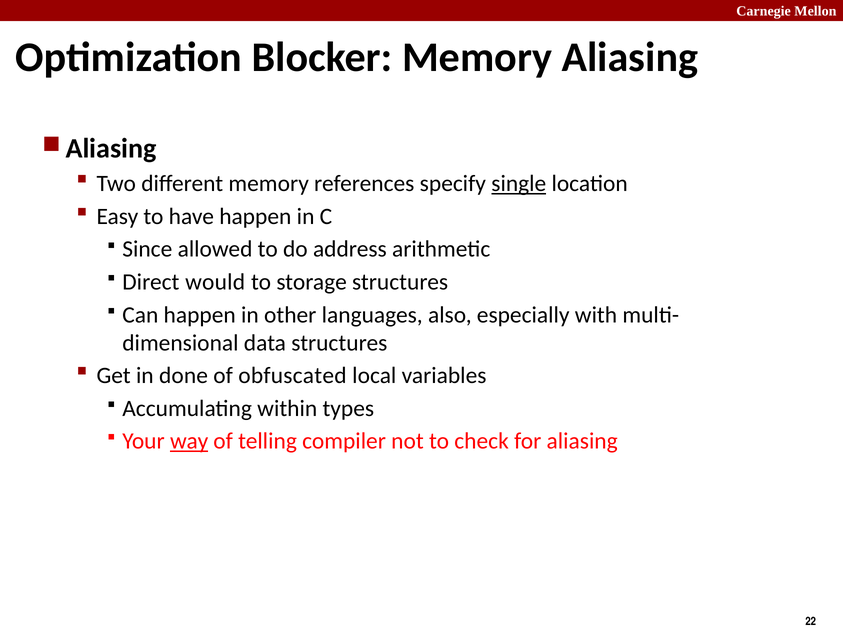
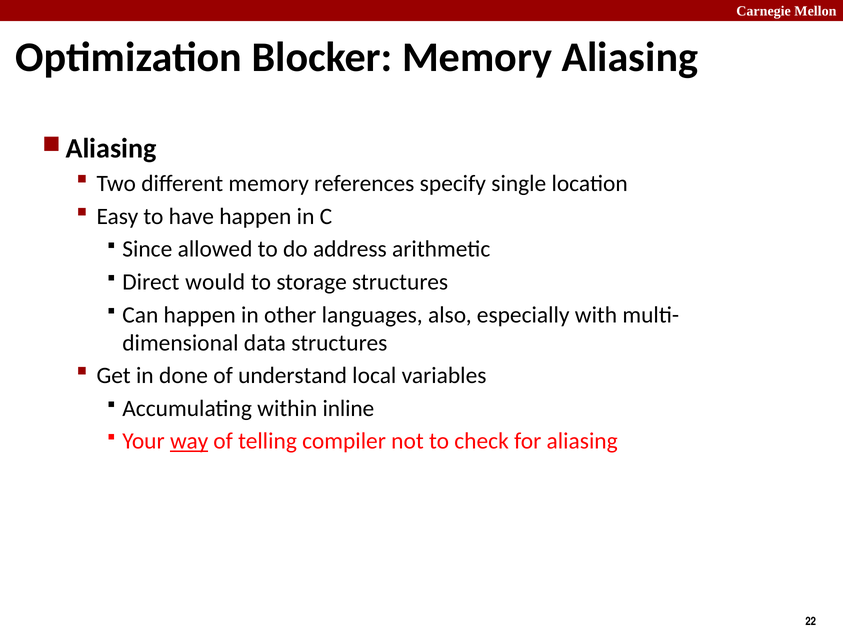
single underline: present -> none
obfuscated: obfuscated -> understand
types: types -> inline
